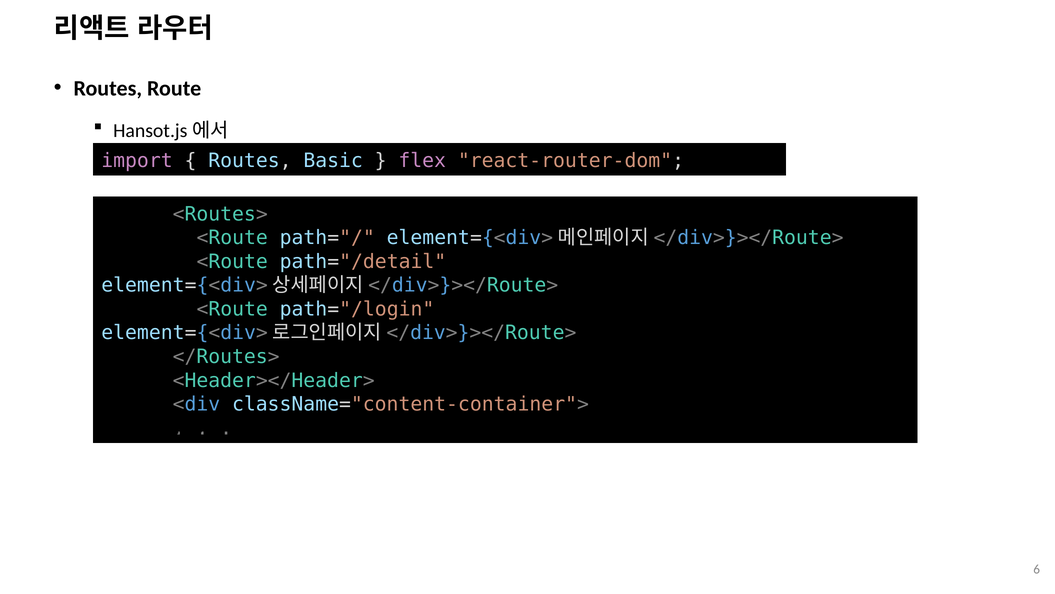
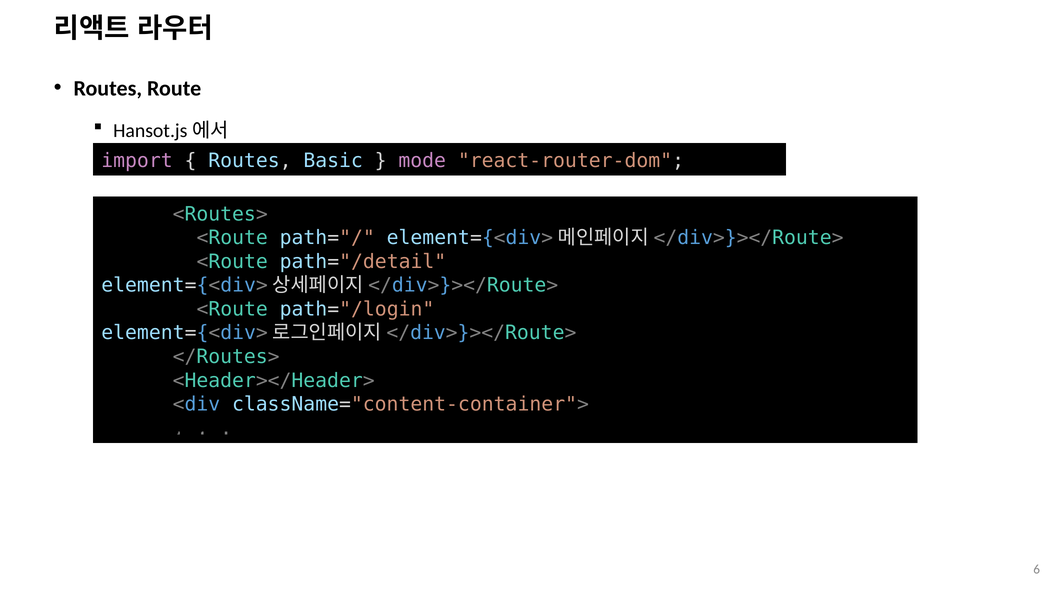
flex: flex -> mode
